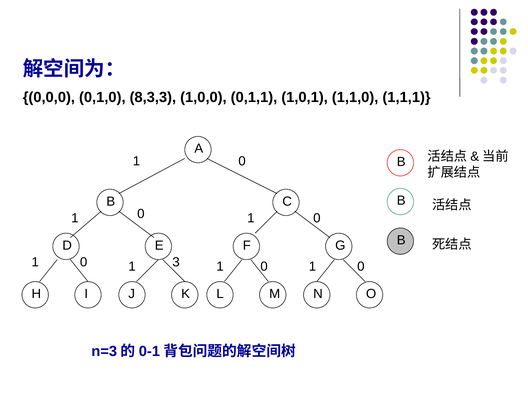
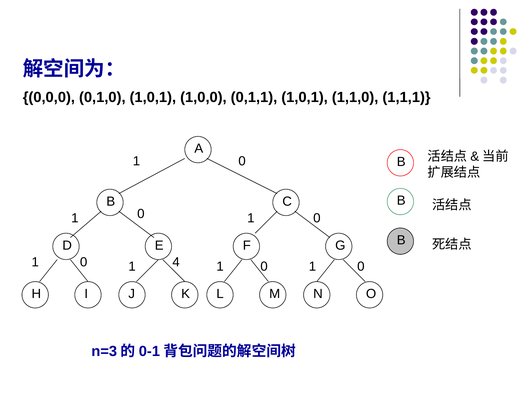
0,1,0 8,3,3: 8,3,3 -> 1,0,1
3: 3 -> 4
